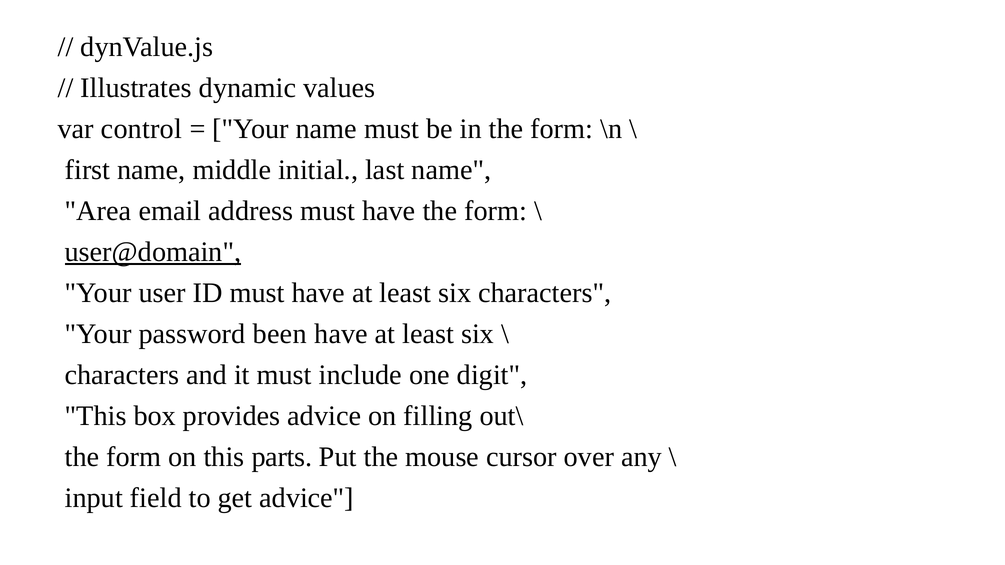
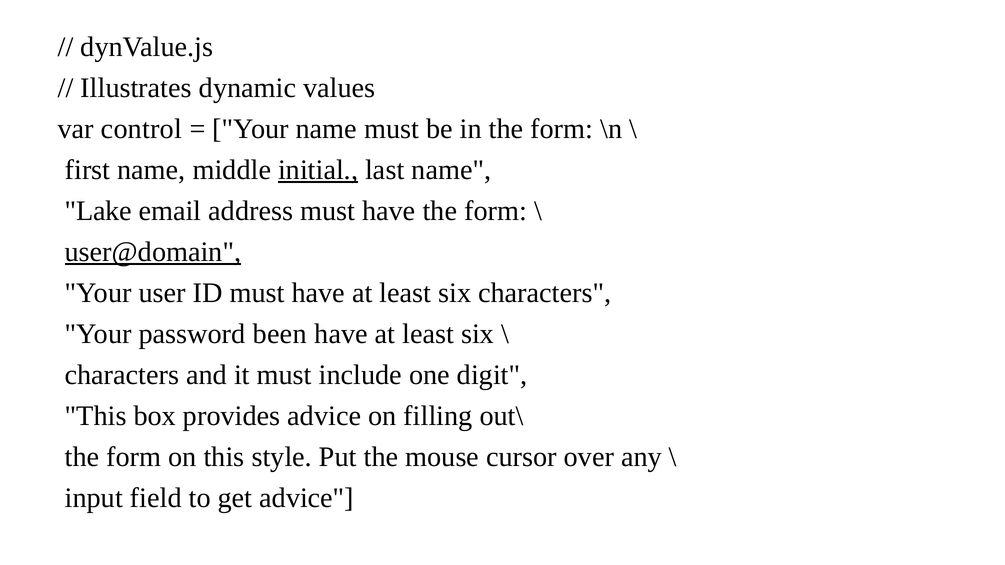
initial underline: none -> present
Area: Area -> Lake
parts: parts -> style
